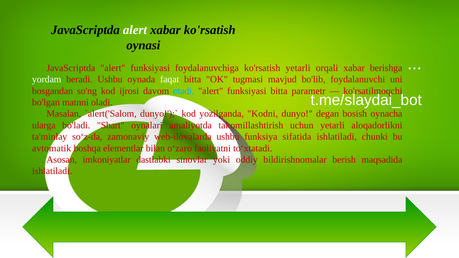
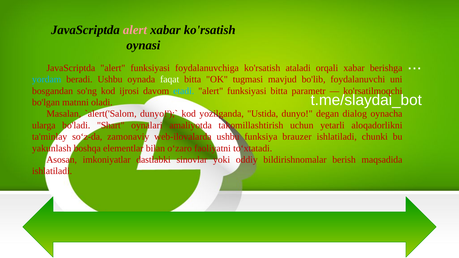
alert at (135, 30) colour: white -> pink
ko'rsatish yetarli: yetarli -> ataladi
yordam colour: white -> light blue
Kodni: Kodni -> Ustida
bosish: bosish -> dialog
sifatida: sifatida -> brauzer
avtomatik: avtomatik -> yakunlash
